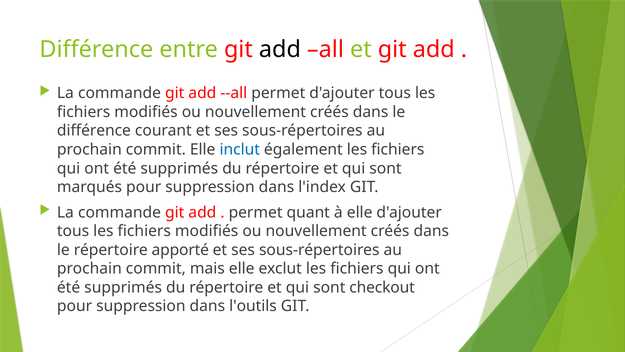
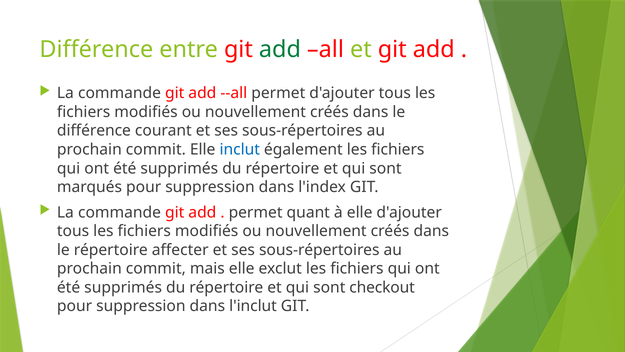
add at (280, 49) colour: black -> green
apporté: apporté -> affecter
l'outils: l'outils -> l'inclut
